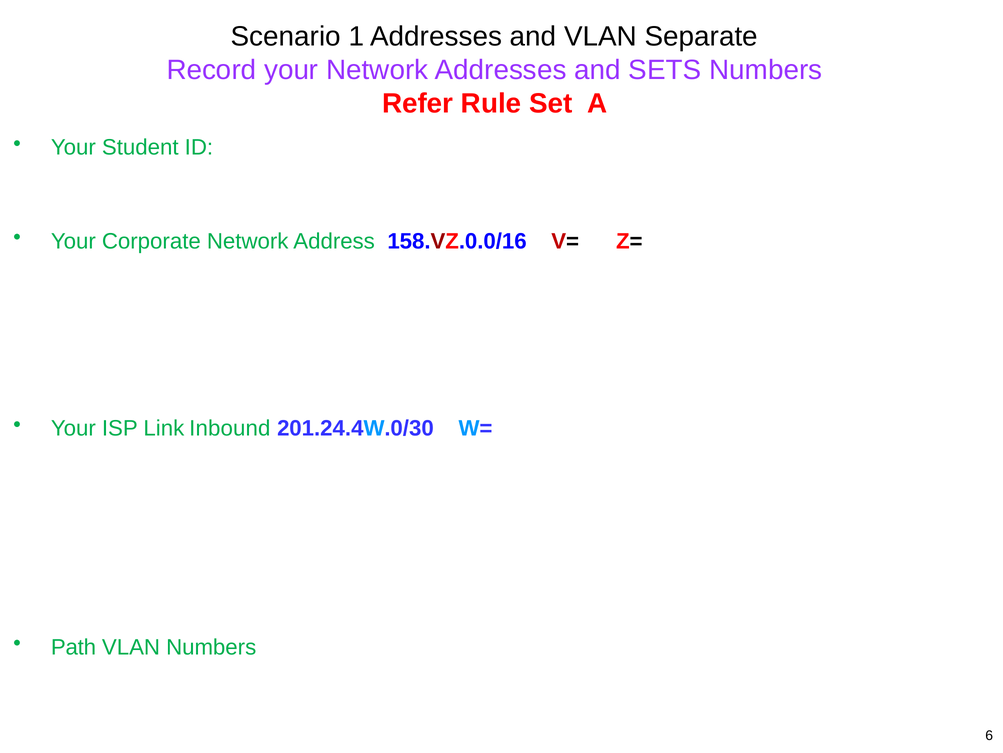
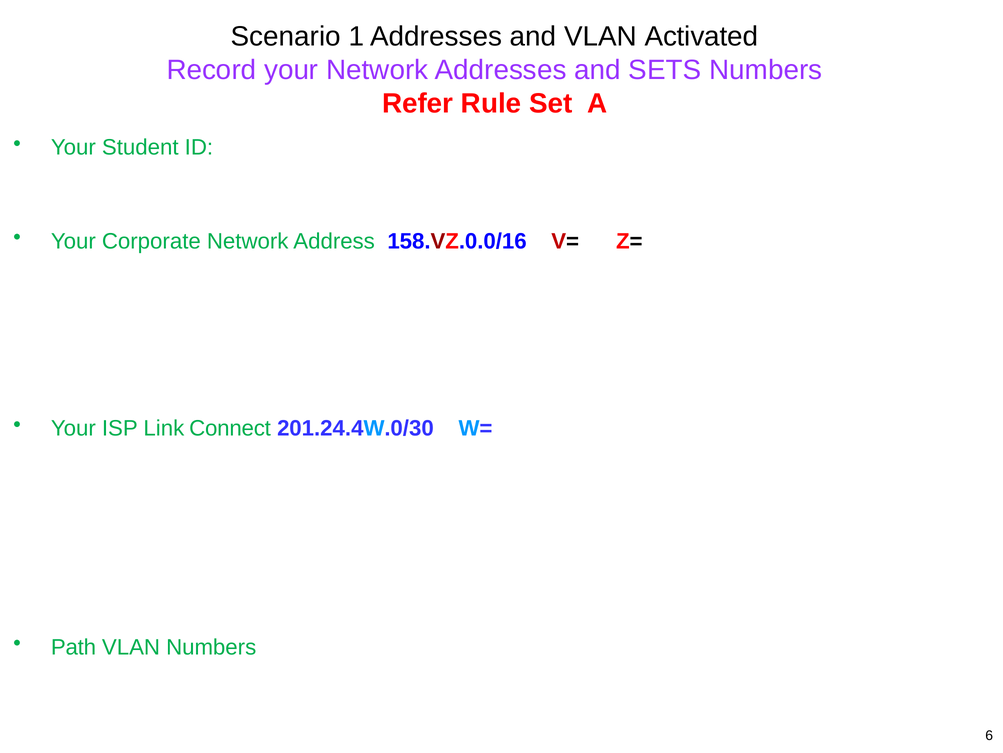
Separate: Separate -> Activated
Inbound: Inbound -> Connect
